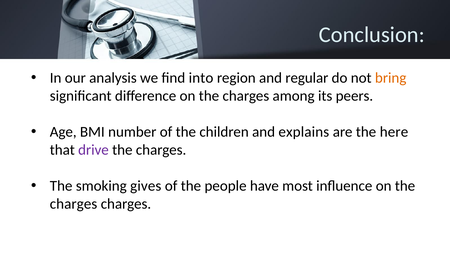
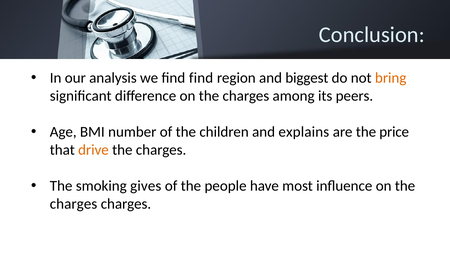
find into: into -> find
regular: regular -> biggest
here: here -> price
drive colour: purple -> orange
